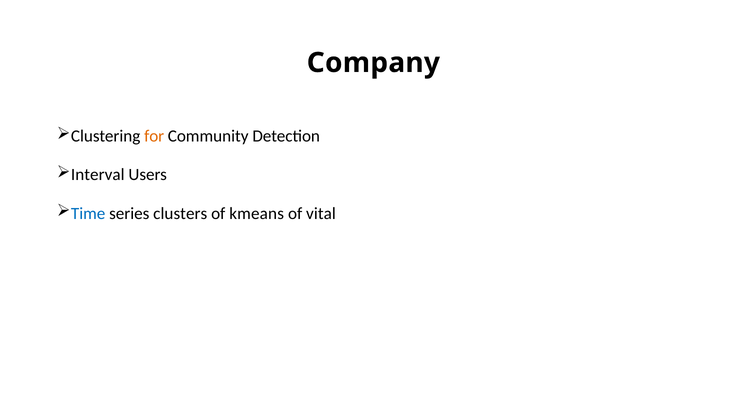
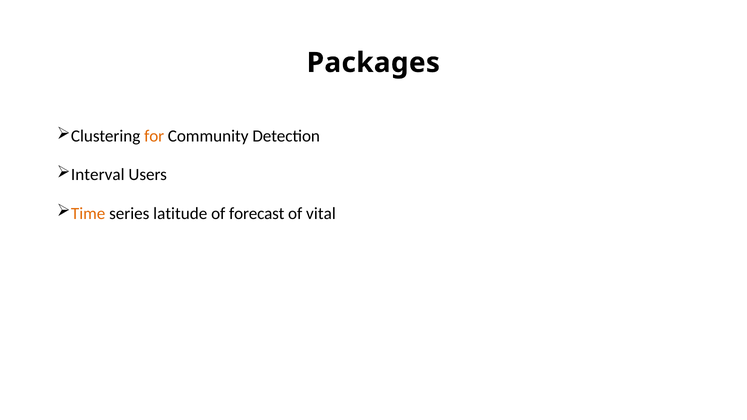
Company: Company -> Packages
Time colour: blue -> orange
clusters: clusters -> latitude
kmeans: kmeans -> forecast
